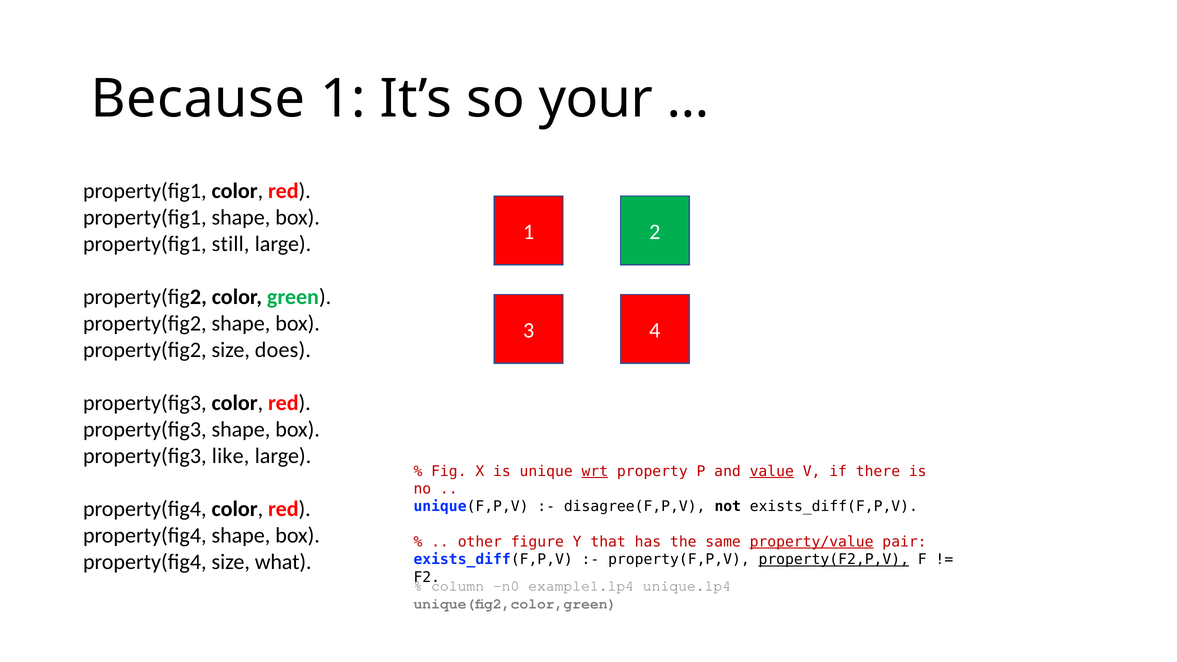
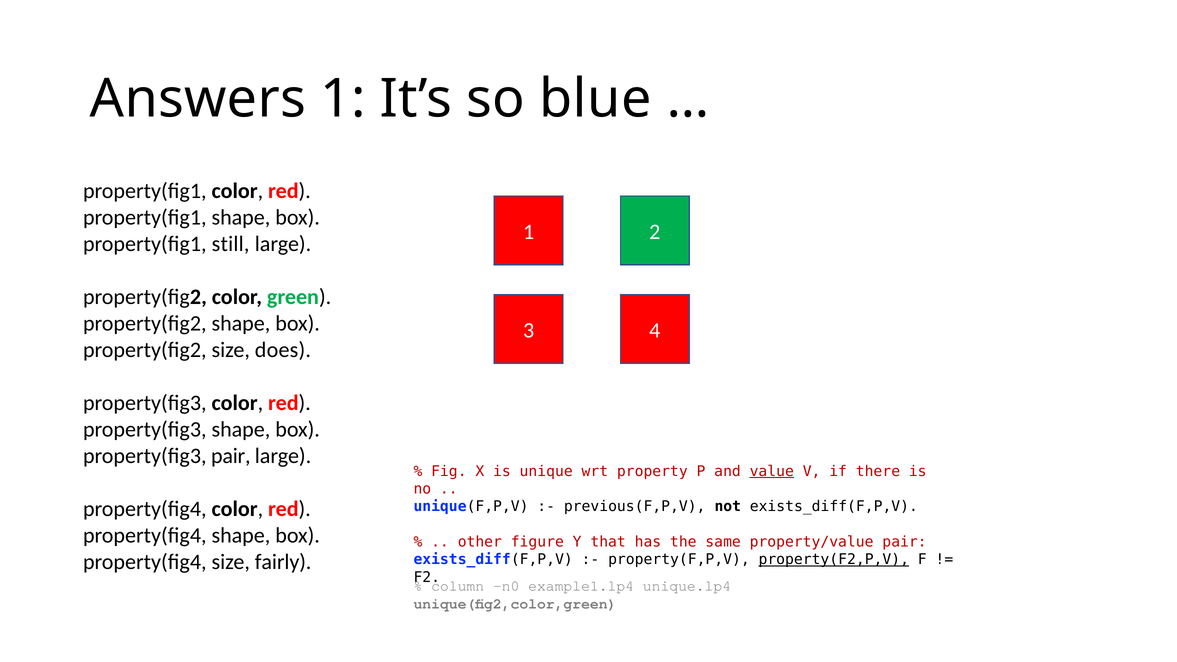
Because: Because -> Answers
your: your -> blue
property(fig3 like: like -> pair
wrt underline: present -> none
disagree(F,P,V: disagree(F,P,V -> previous(F,P,V
property/value underline: present -> none
what: what -> fairly
